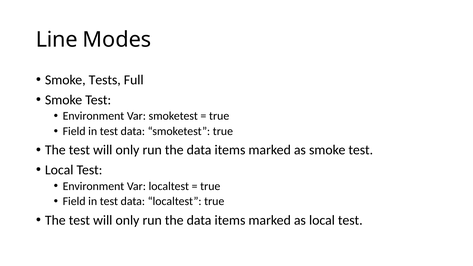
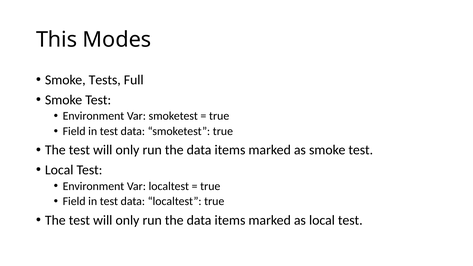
Line: Line -> This
